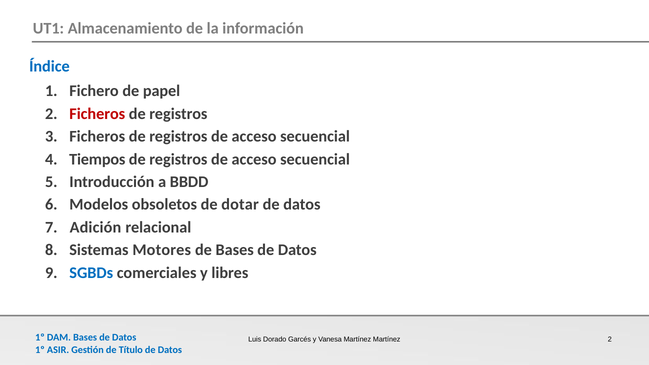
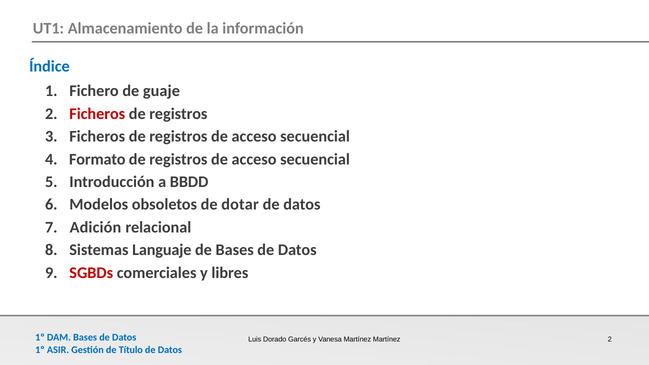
papel: papel -> guaje
Tiempos: Tiempos -> Formato
Motores: Motores -> Languaje
SGBDs colour: blue -> red
